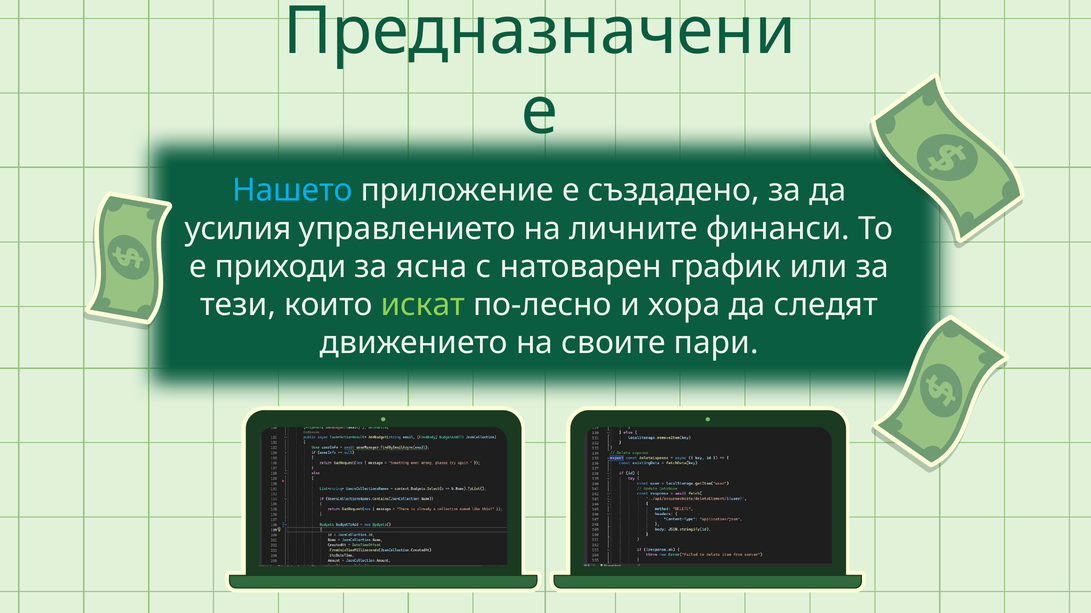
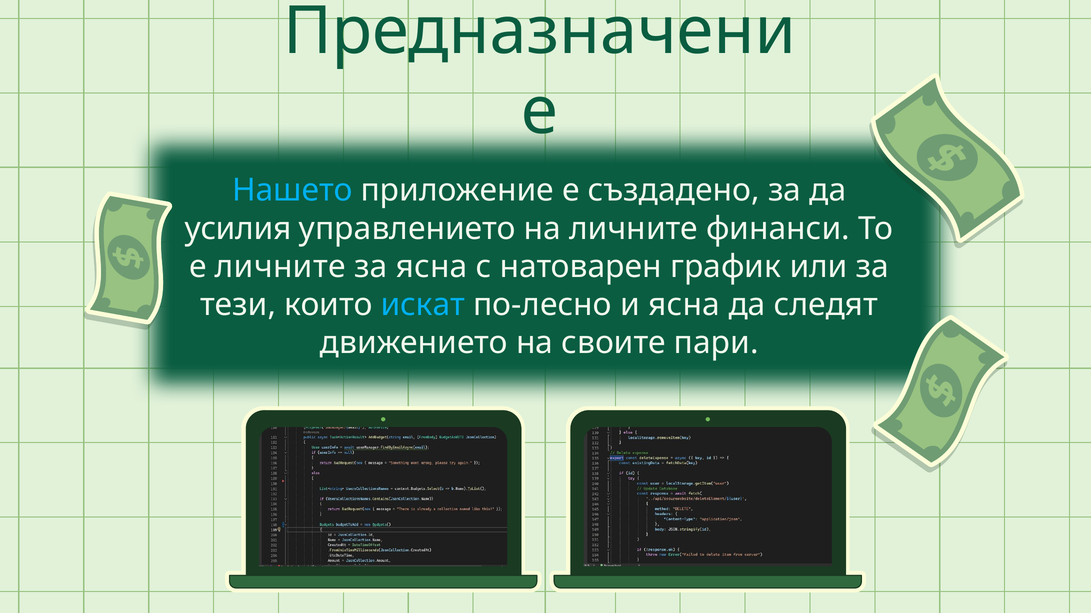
е приходи: приходи -> личните
искат colour: light green -> light blue
и хора: хора -> ясна
